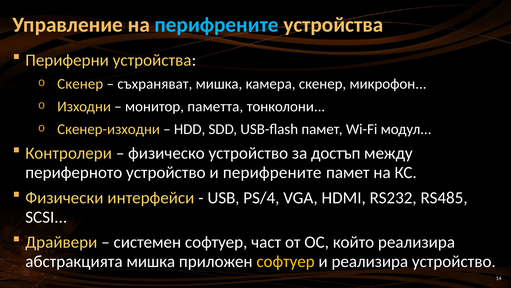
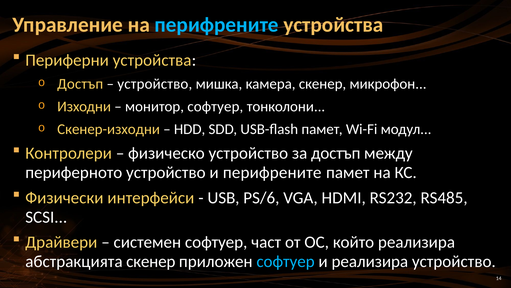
Скенер at (80, 84): Скенер -> Достъп
съхраняват at (155, 84): съхраняват -> устройство
монитор паметта: паметта -> софтуер
PS/4: PS/4 -> PS/6
абстракцията мишка: мишка -> скенер
софтуер at (286, 261) colour: yellow -> light blue
